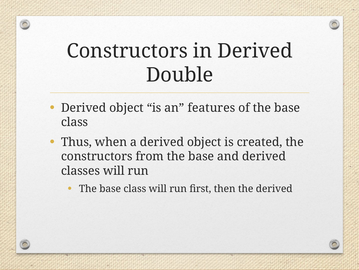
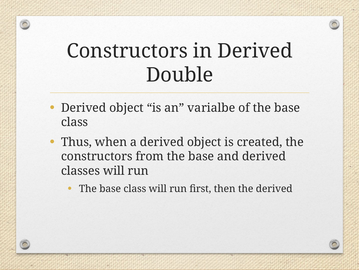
features: features -> varialbe
